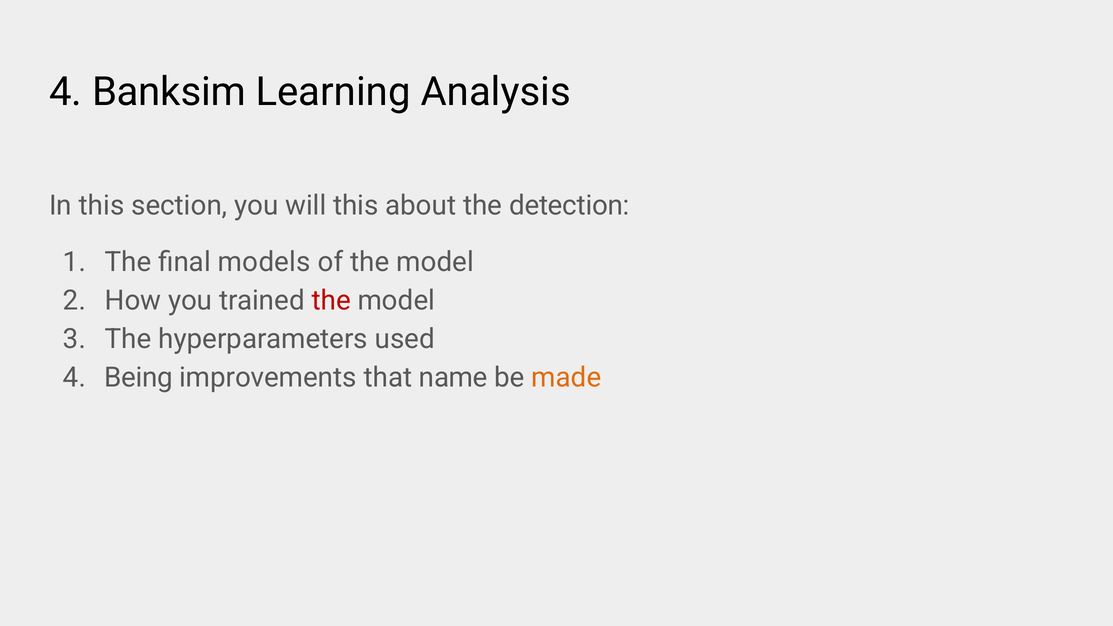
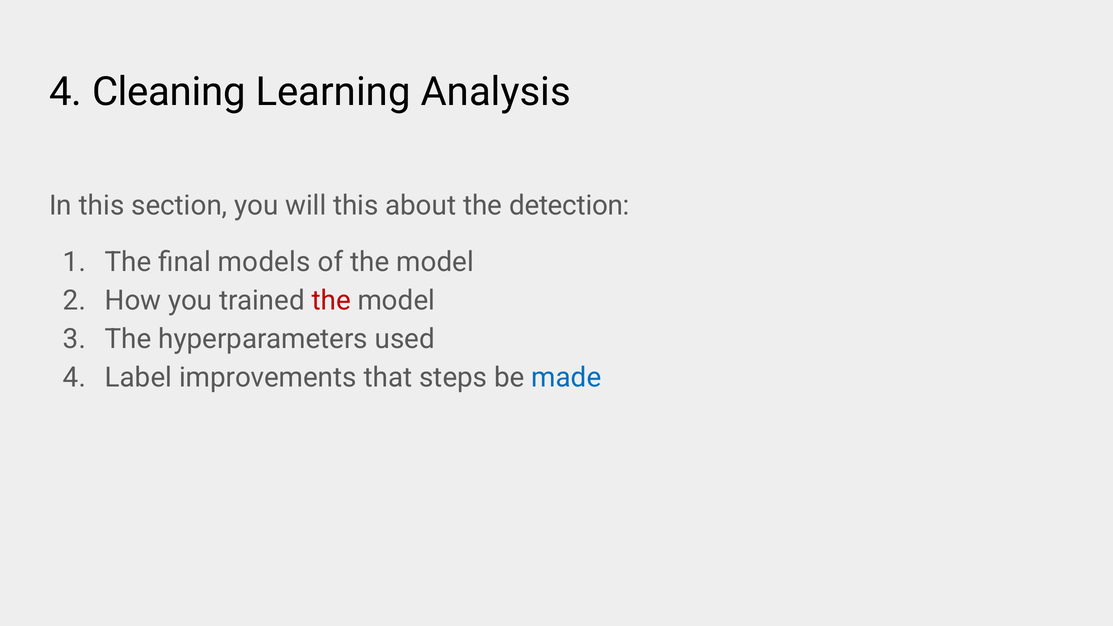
Banksim: Banksim -> Cleaning
Being: Being -> Label
name: name -> steps
made colour: orange -> blue
